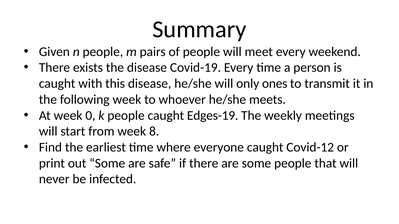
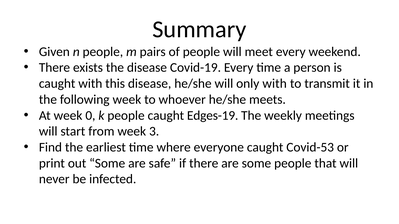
only ones: ones -> with
8: 8 -> 3
Covid-12: Covid-12 -> Covid-53
